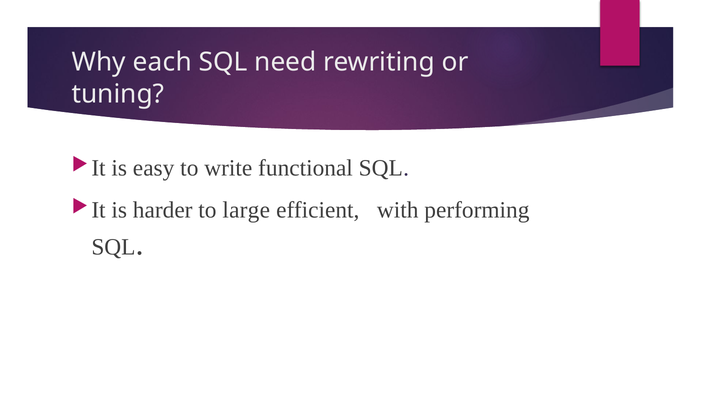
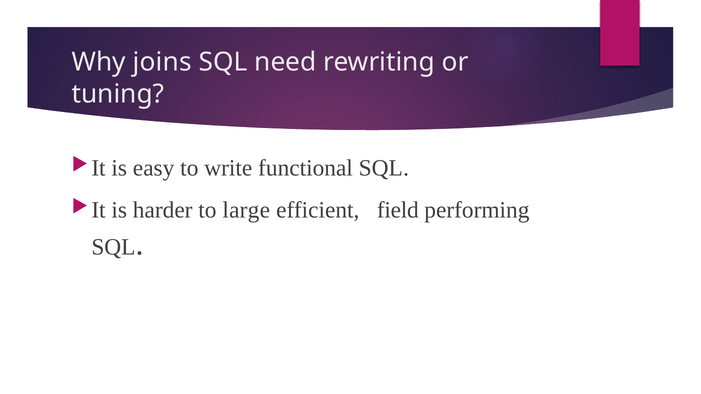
each: each -> joins
with: with -> field
